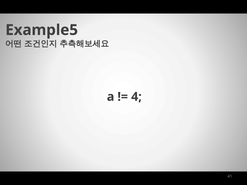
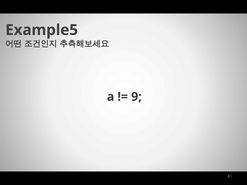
4: 4 -> 9
